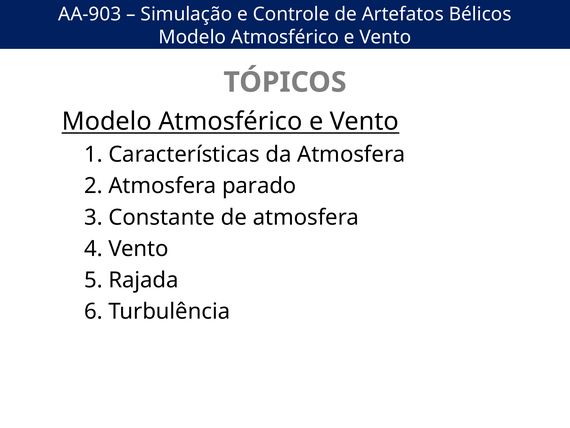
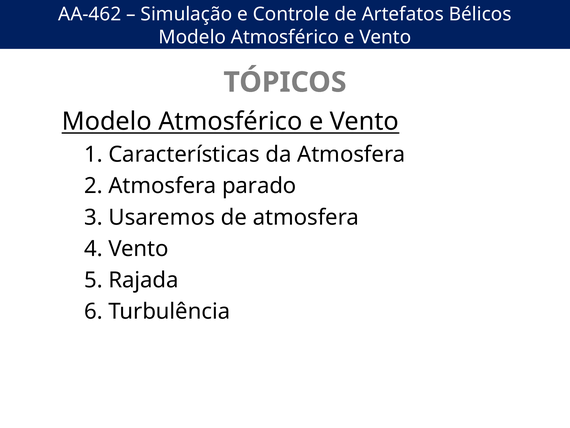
AA-903: AA-903 -> AA-462
Constante: Constante -> Usaremos
